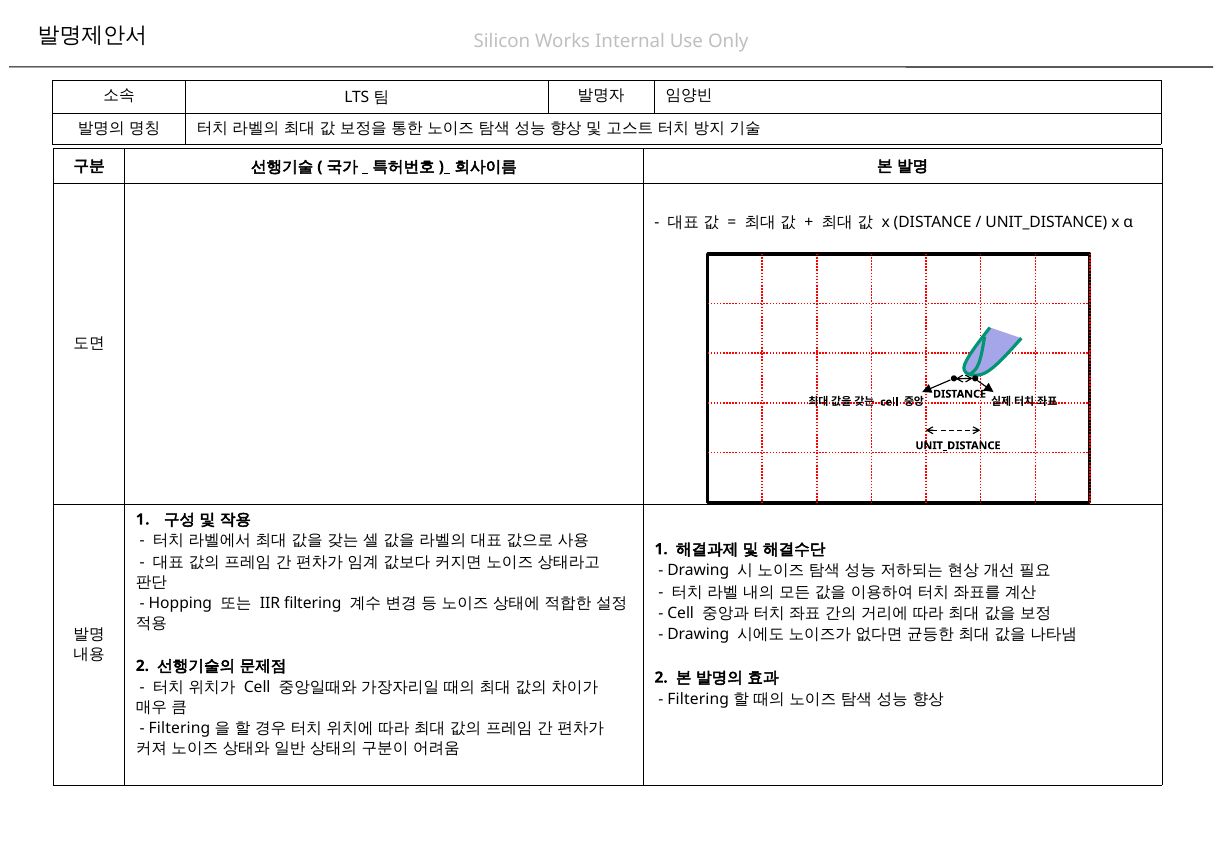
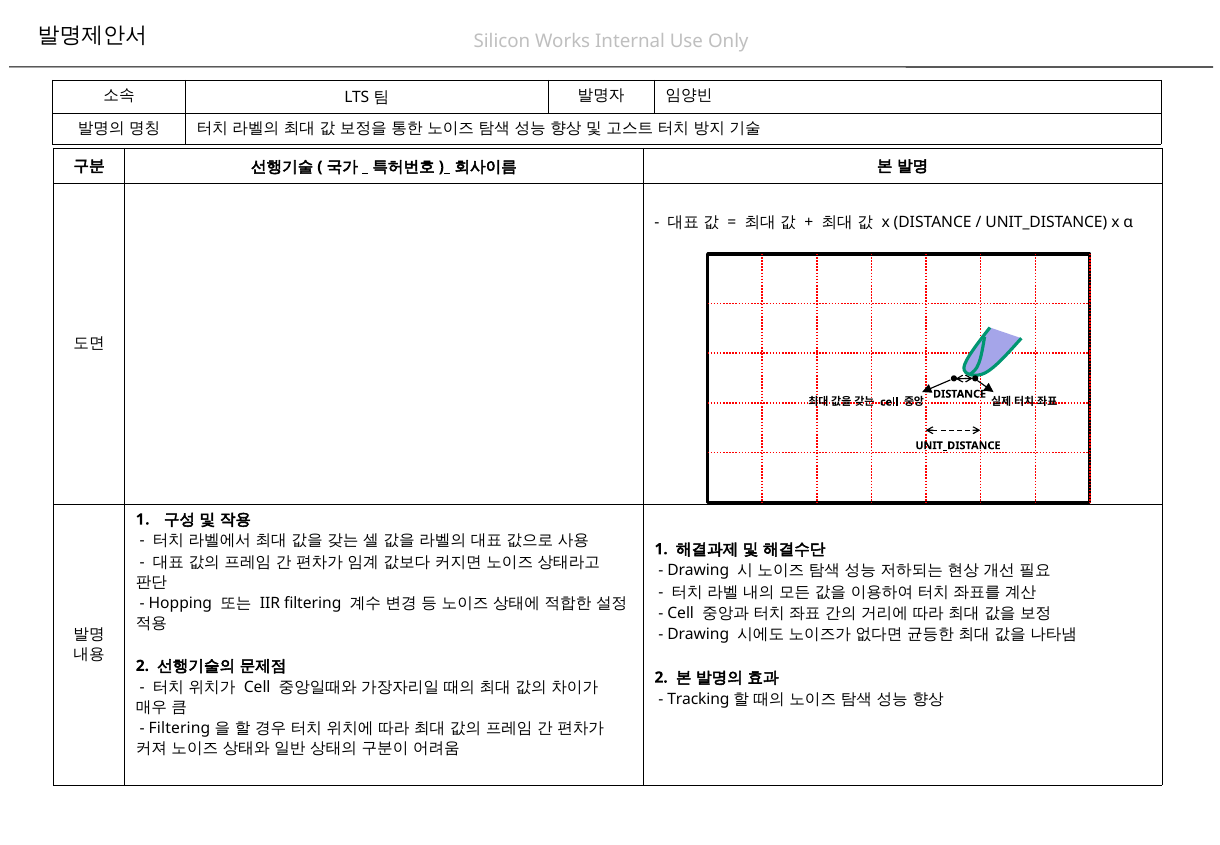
Filtering at (698, 699): Filtering -> Tracking
